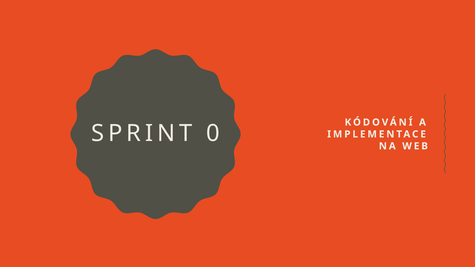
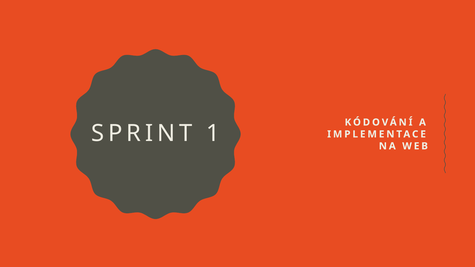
0: 0 -> 1
